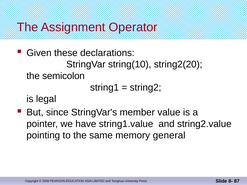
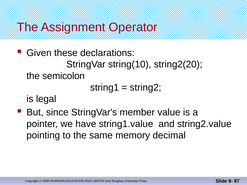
general: general -> decimal
